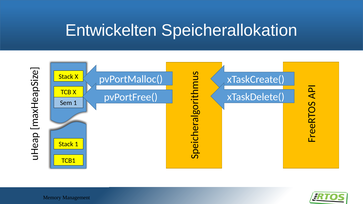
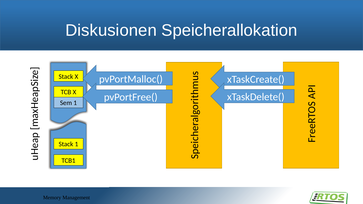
Entwickelten: Entwickelten -> Diskusionen
